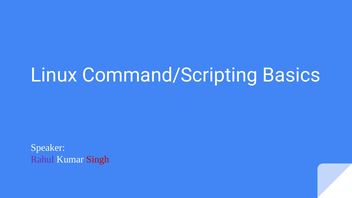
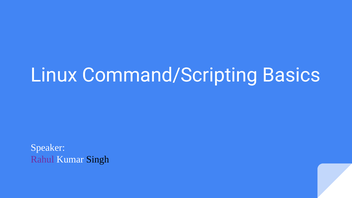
Singh colour: red -> black
